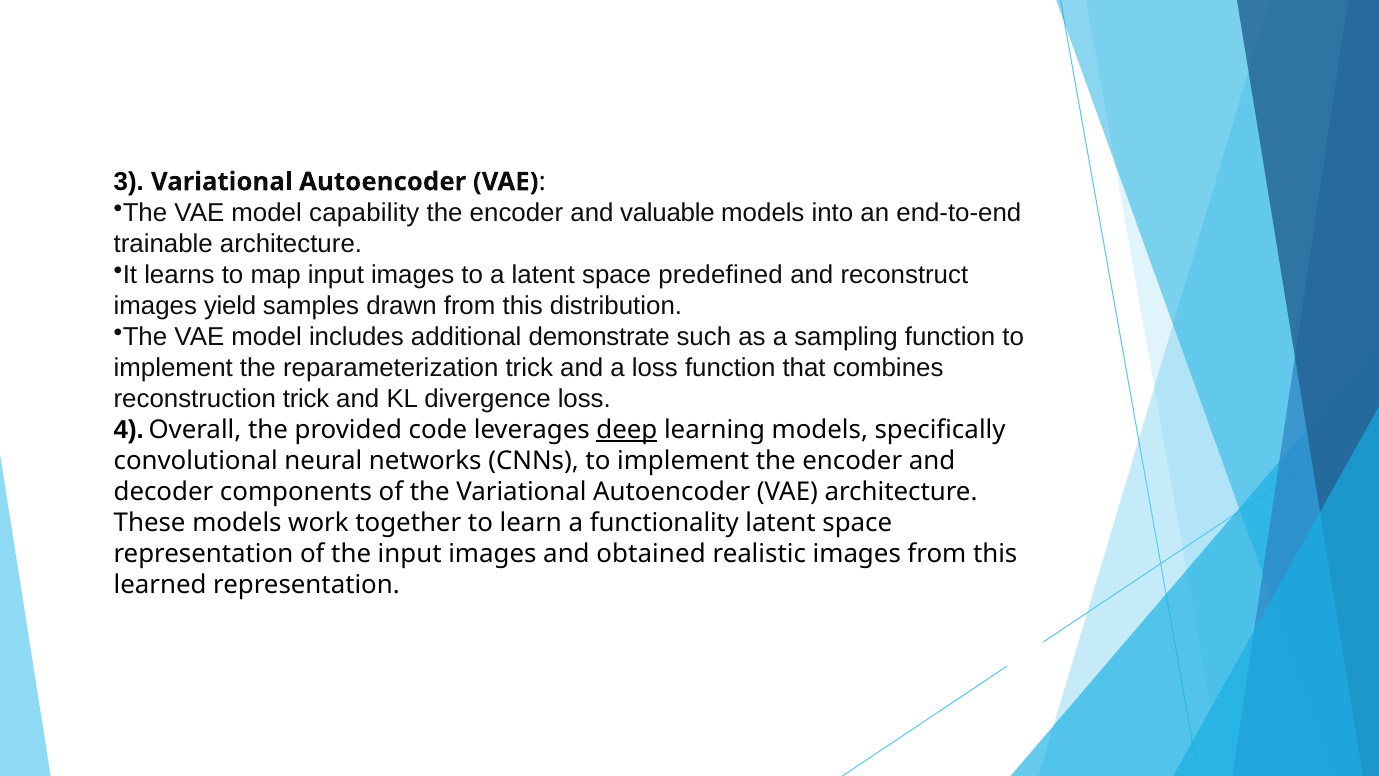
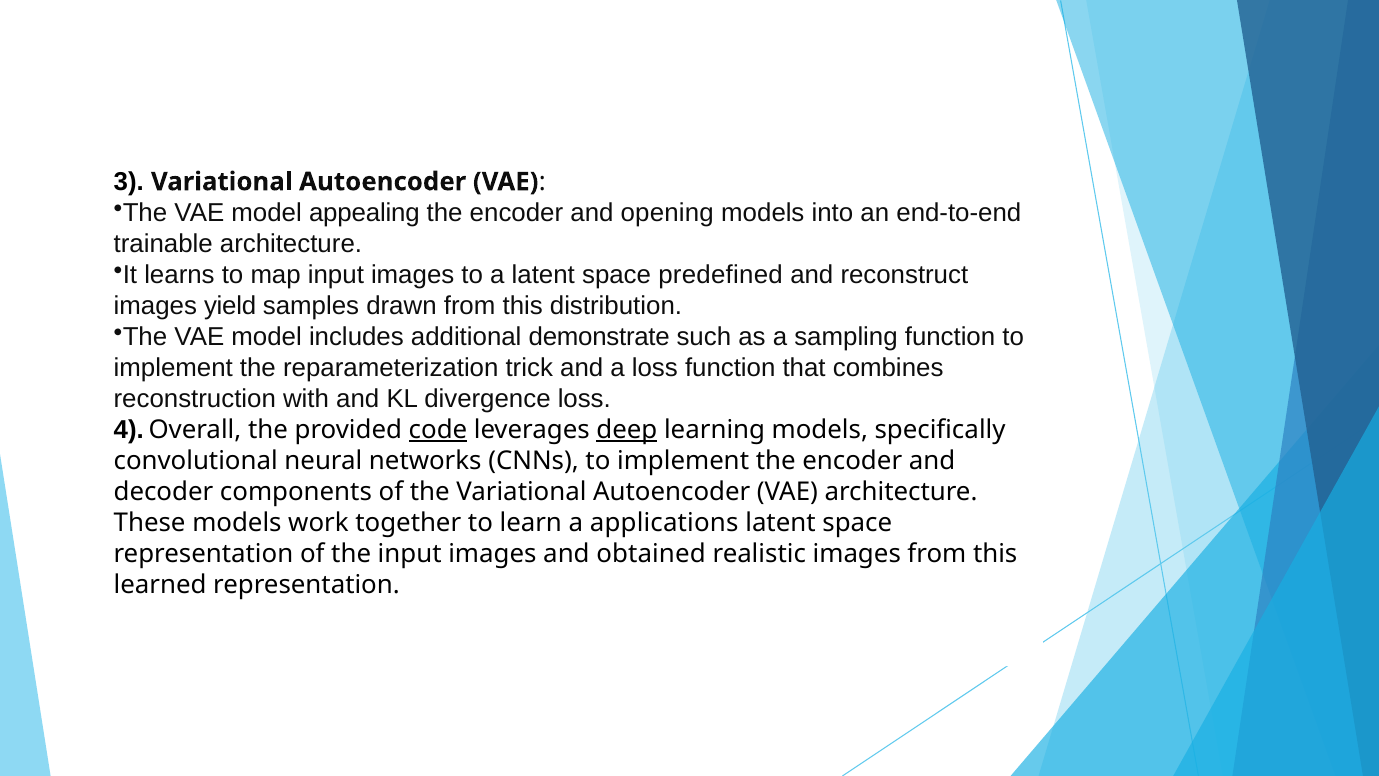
capability: capability -> appealing
valuable: valuable -> opening
reconstruction trick: trick -> with
code underline: none -> present
functionality: functionality -> applications
